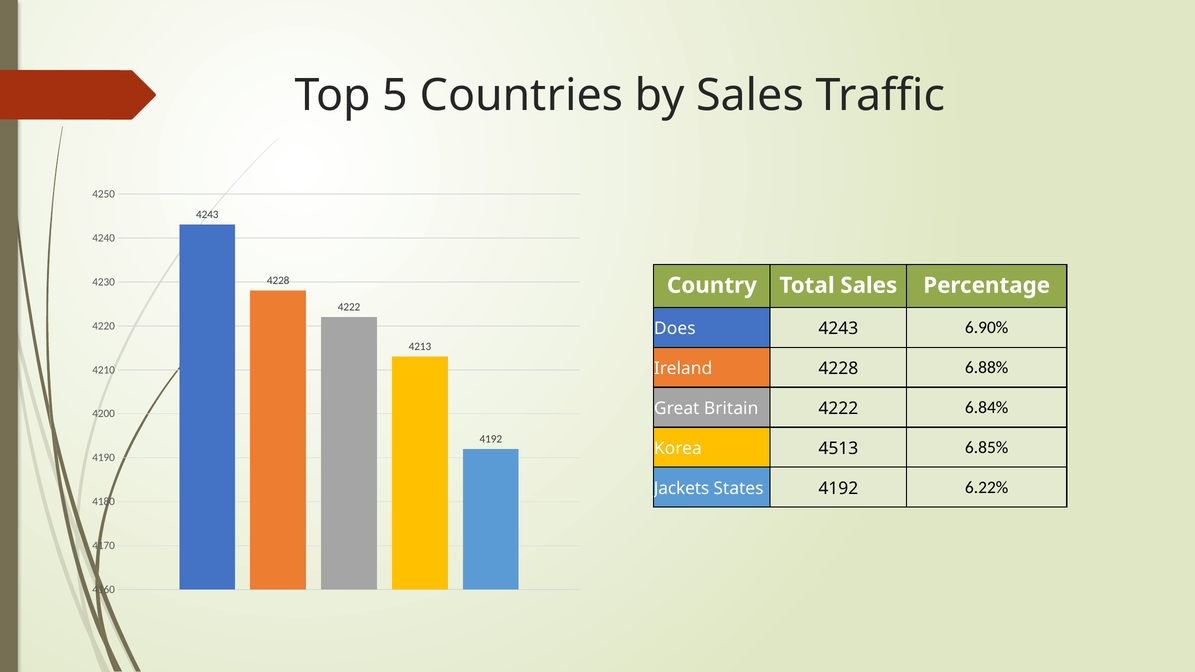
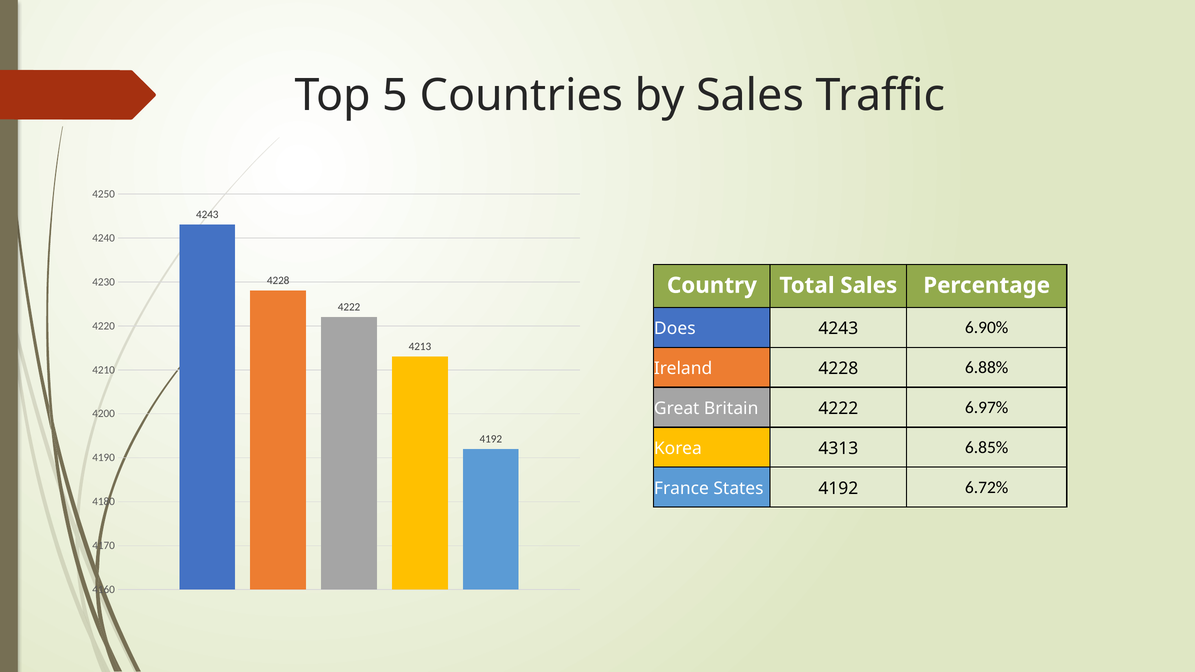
6.84%: 6.84% -> 6.97%
4513: 4513 -> 4313
Jackets: Jackets -> France
6.22%: 6.22% -> 6.72%
